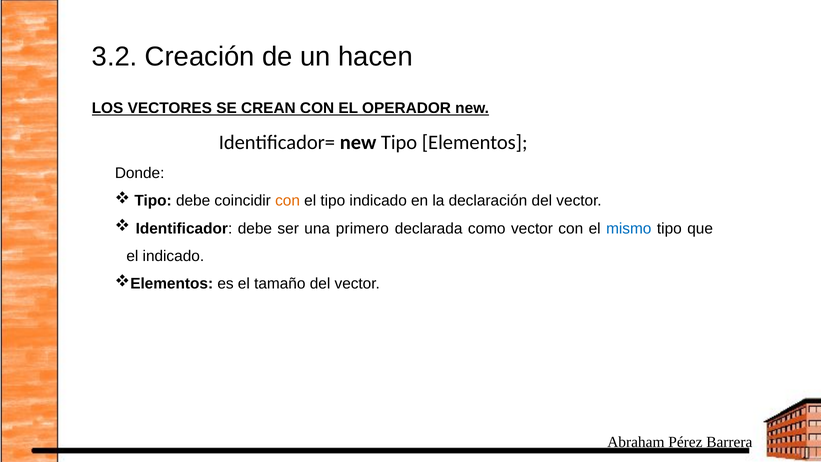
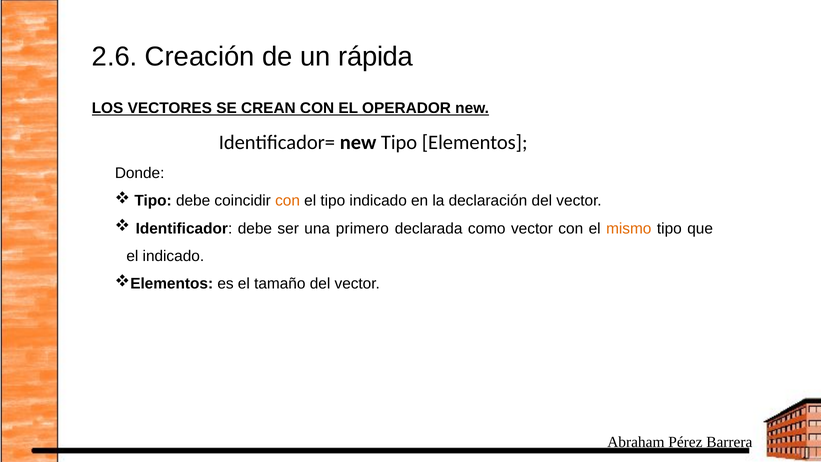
3.2: 3.2 -> 2.6
hacen: hacen -> rápida
mismo colour: blue -> orange
